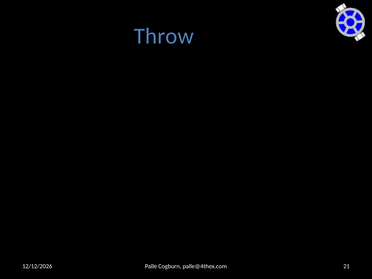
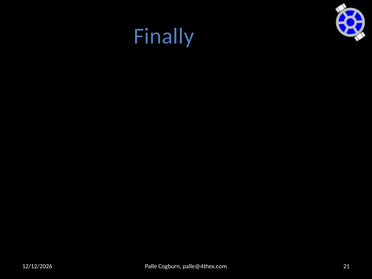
Throw: Throw -> Finally
